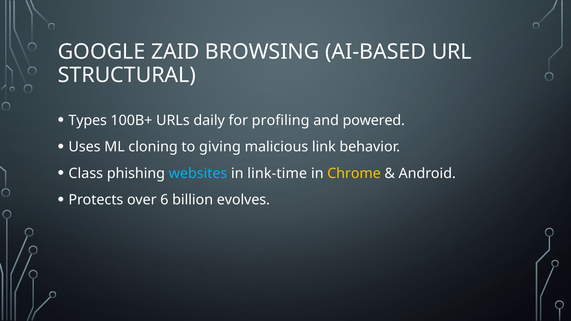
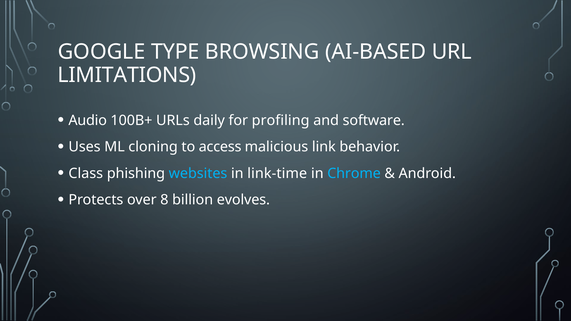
ZAID: ZAID -> TYPE
STRUCTURAL: STRUCTURAL -> LIMITATIONS
Types: Types -> Audio
powered: powered -> software
giving: giving -> access
Chrome colour: yellow -> light blue
6: 6 -> 8
